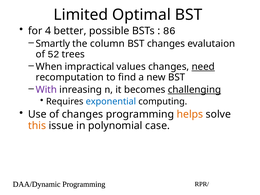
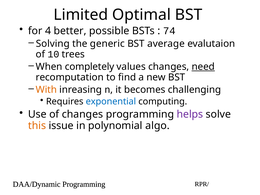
86: 86 -> 74
Smartly: Smartly -> Solving
column: column -> generic
BST changes: changes -> average
52: 52 -> 10
impractical: impractical -> completely
With colour: purple -> orange
challenging underline: present -> none
helps colour: orange -> purple
case: case -> algo
